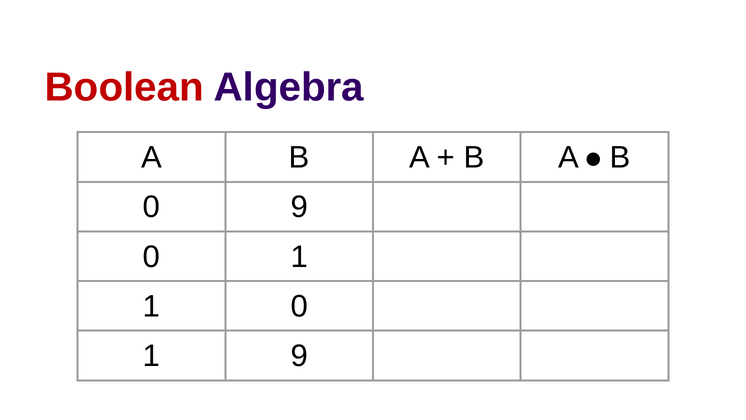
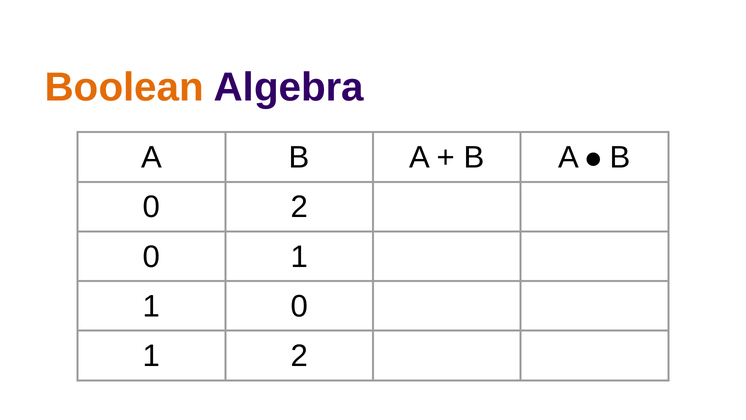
Boolean colour: red -> orange
0 9: 9 -> 2
1 9: 9 -> 2
